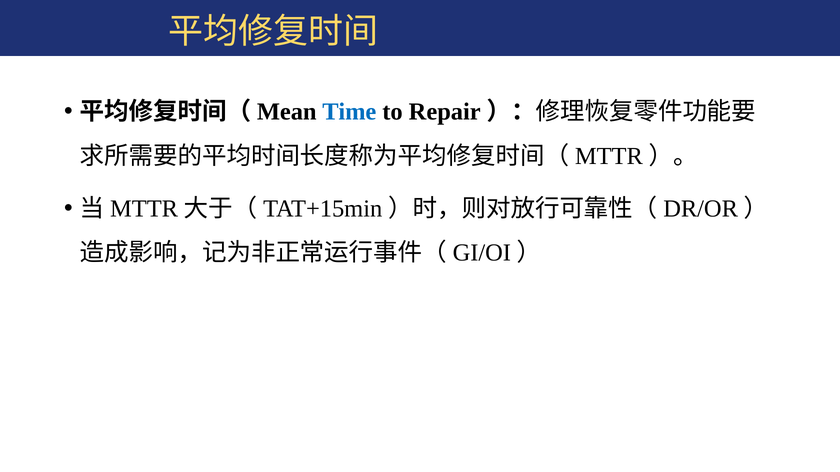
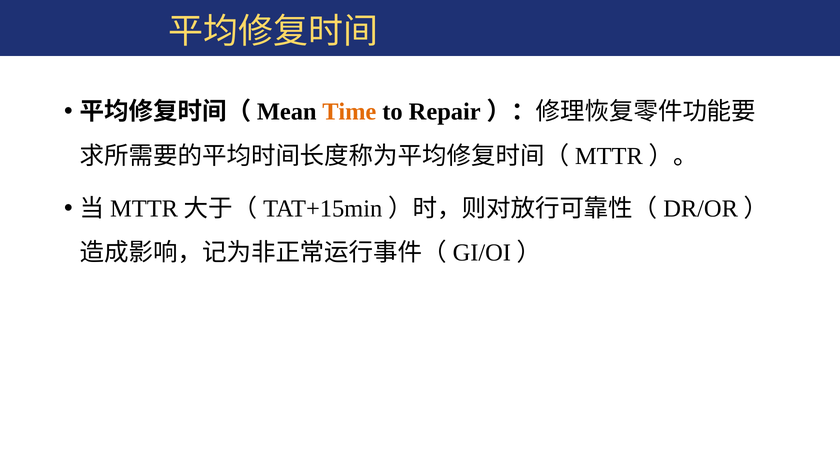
Time colour: blue -> orange
